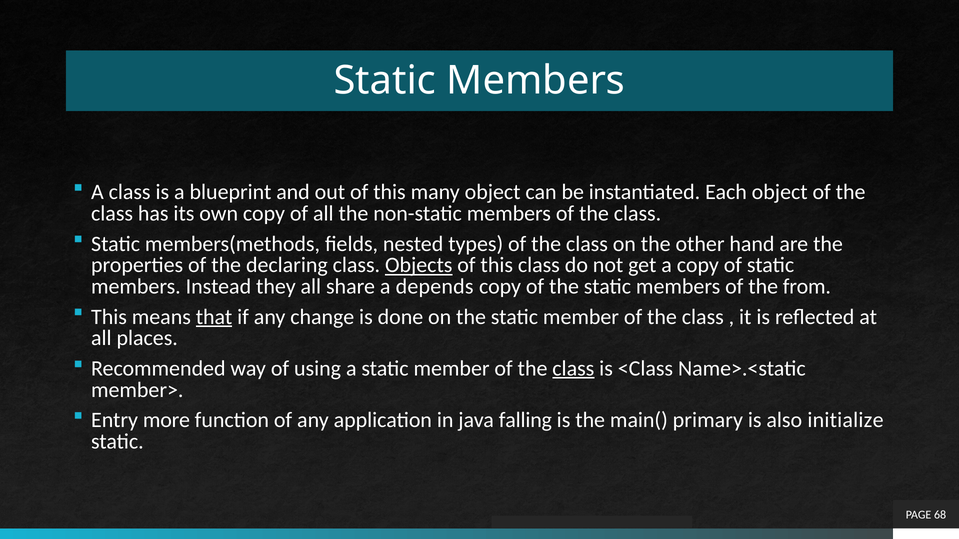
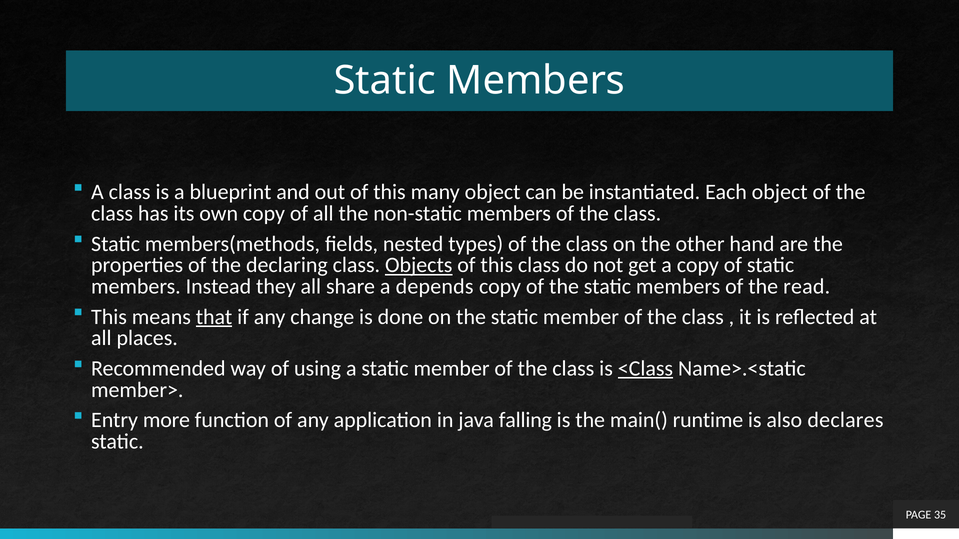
from: from -> read
class at (573, 369) underline: present -> none
<Class underline: none -> present
primary: primary -> runtime
initialize: initialize -> declares
68: 68 -> 35
